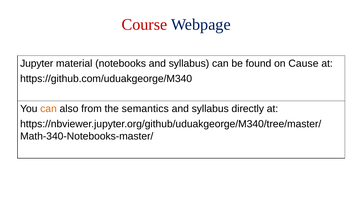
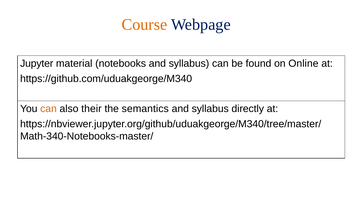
Course colour: red -> orange
Cause: Cause -> Online
from: from -> their
